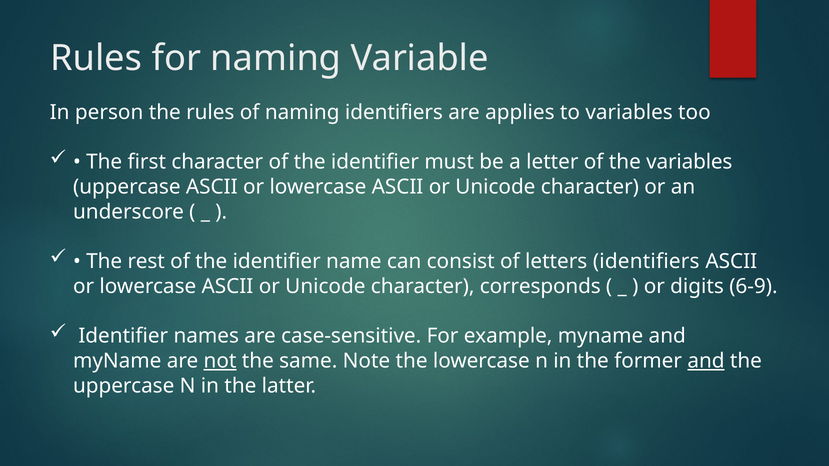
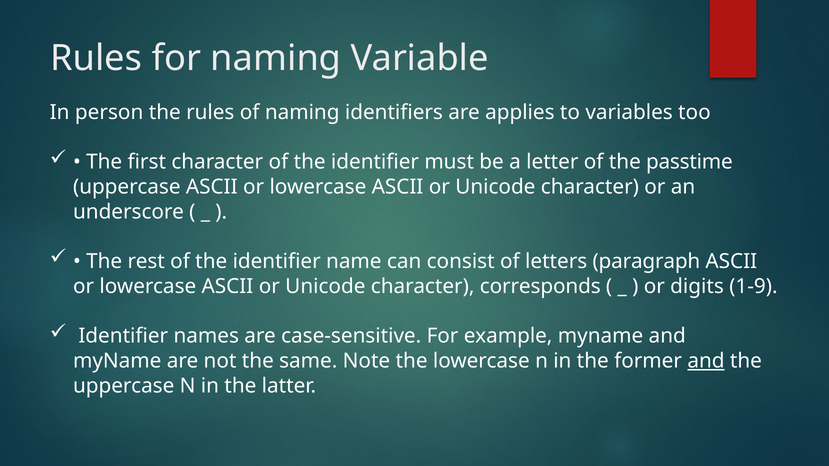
the variables: variables -> passtime
letters identifiers: identifiers -> paragraph
6-9: 6-9 -> 1-9
not underline: present -> none
